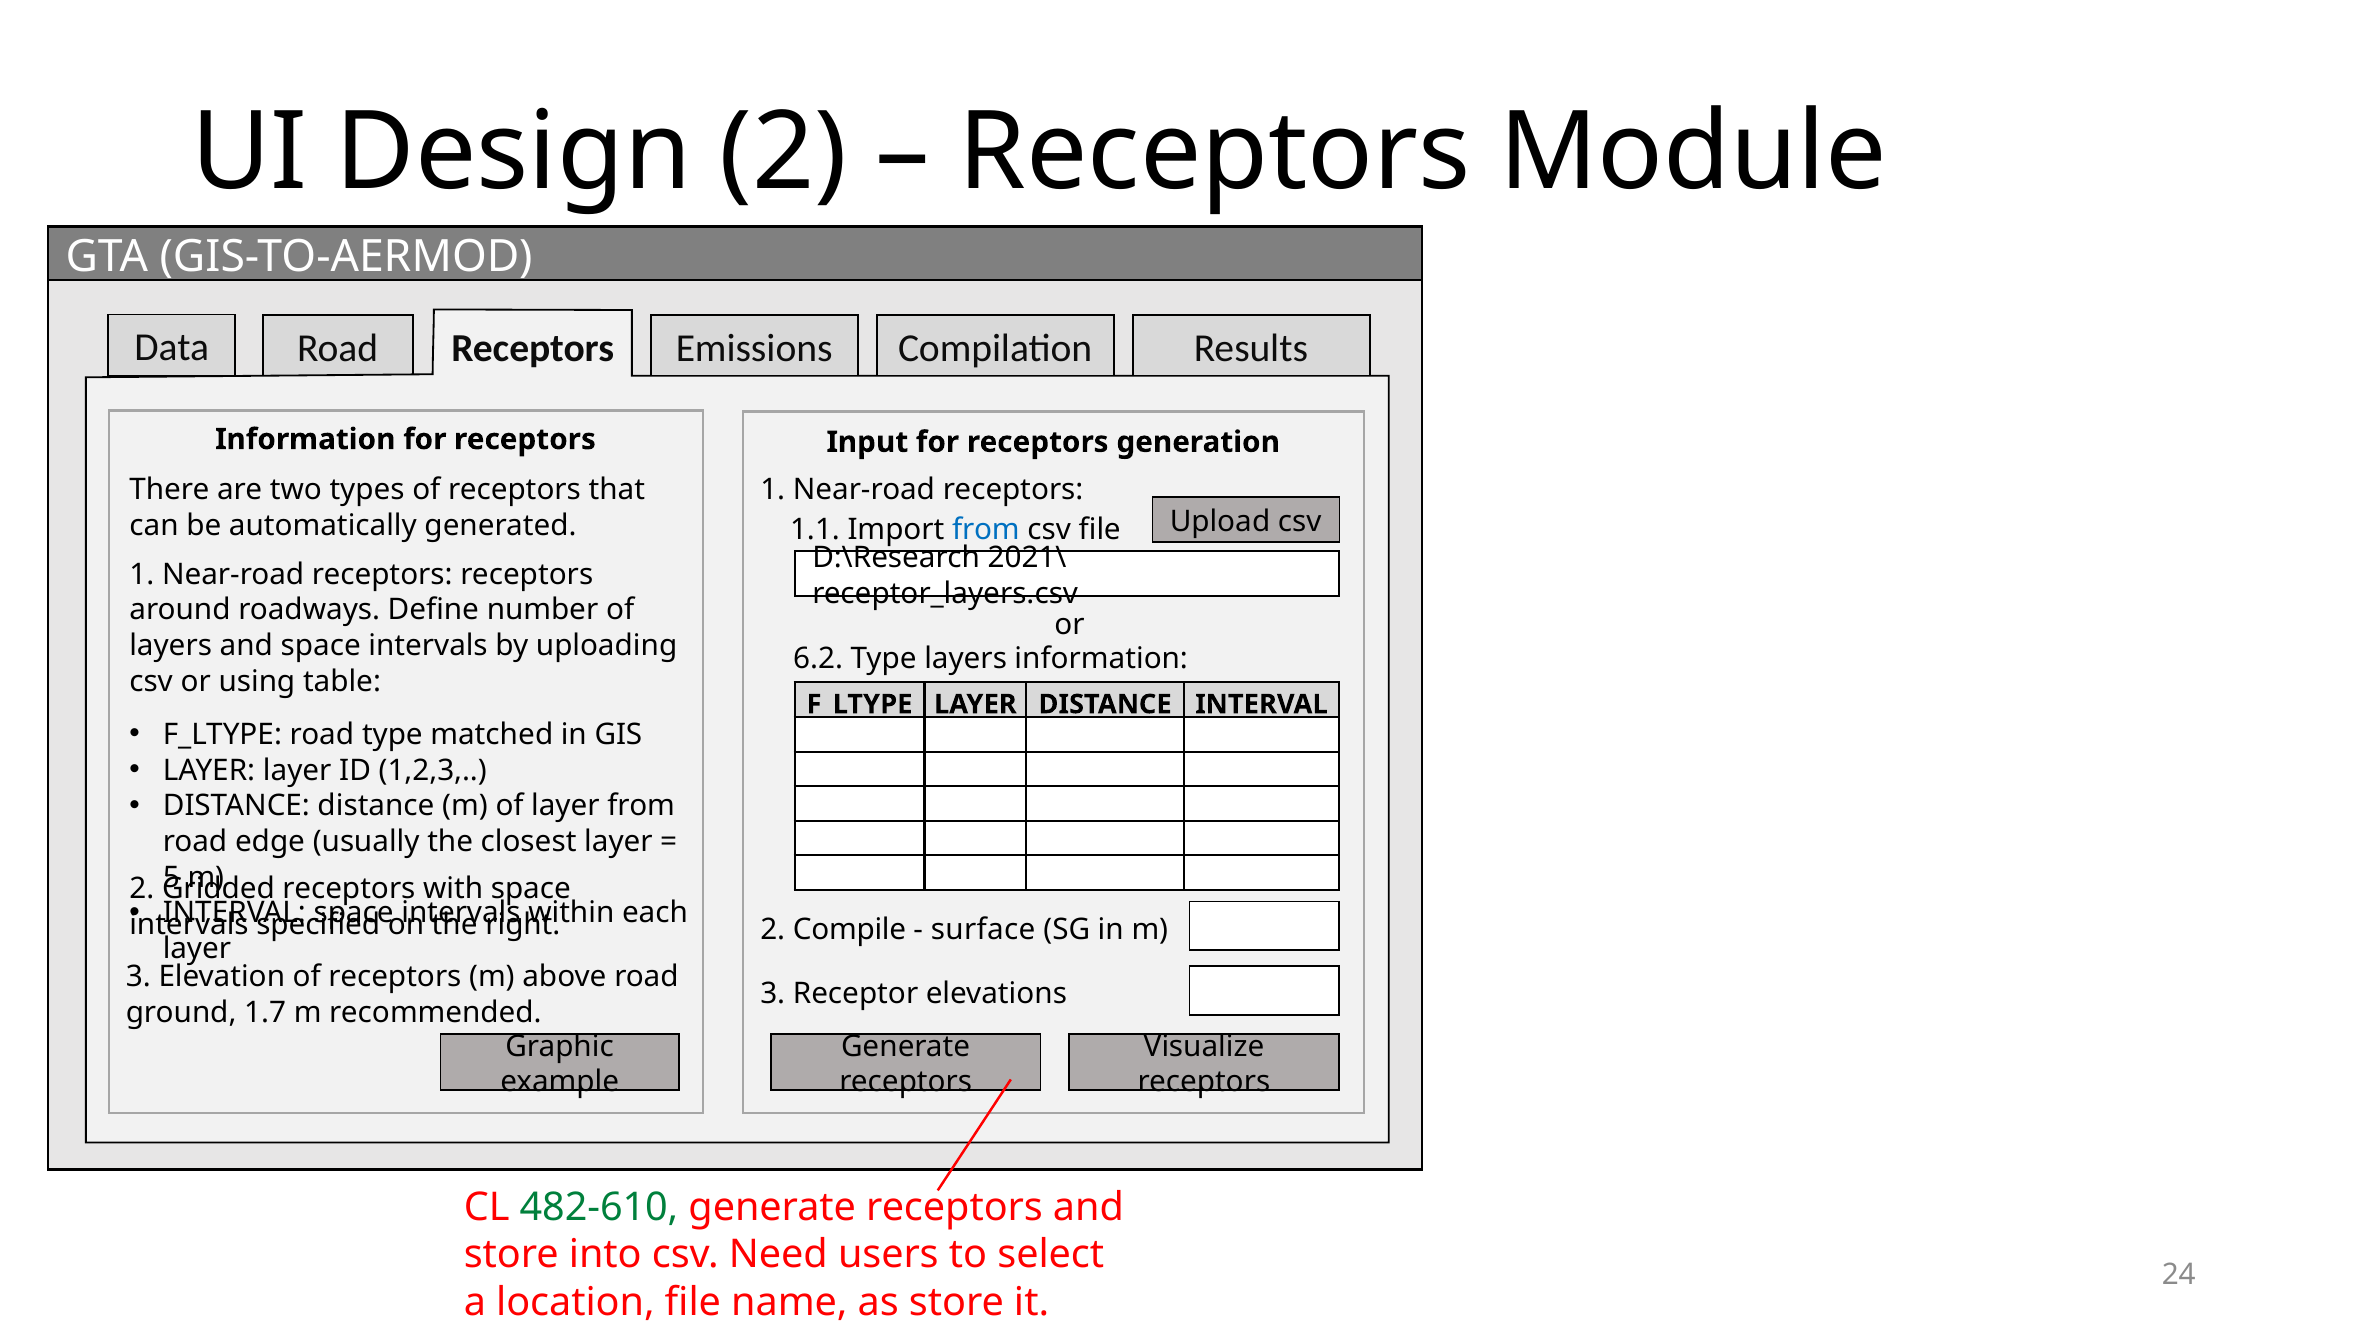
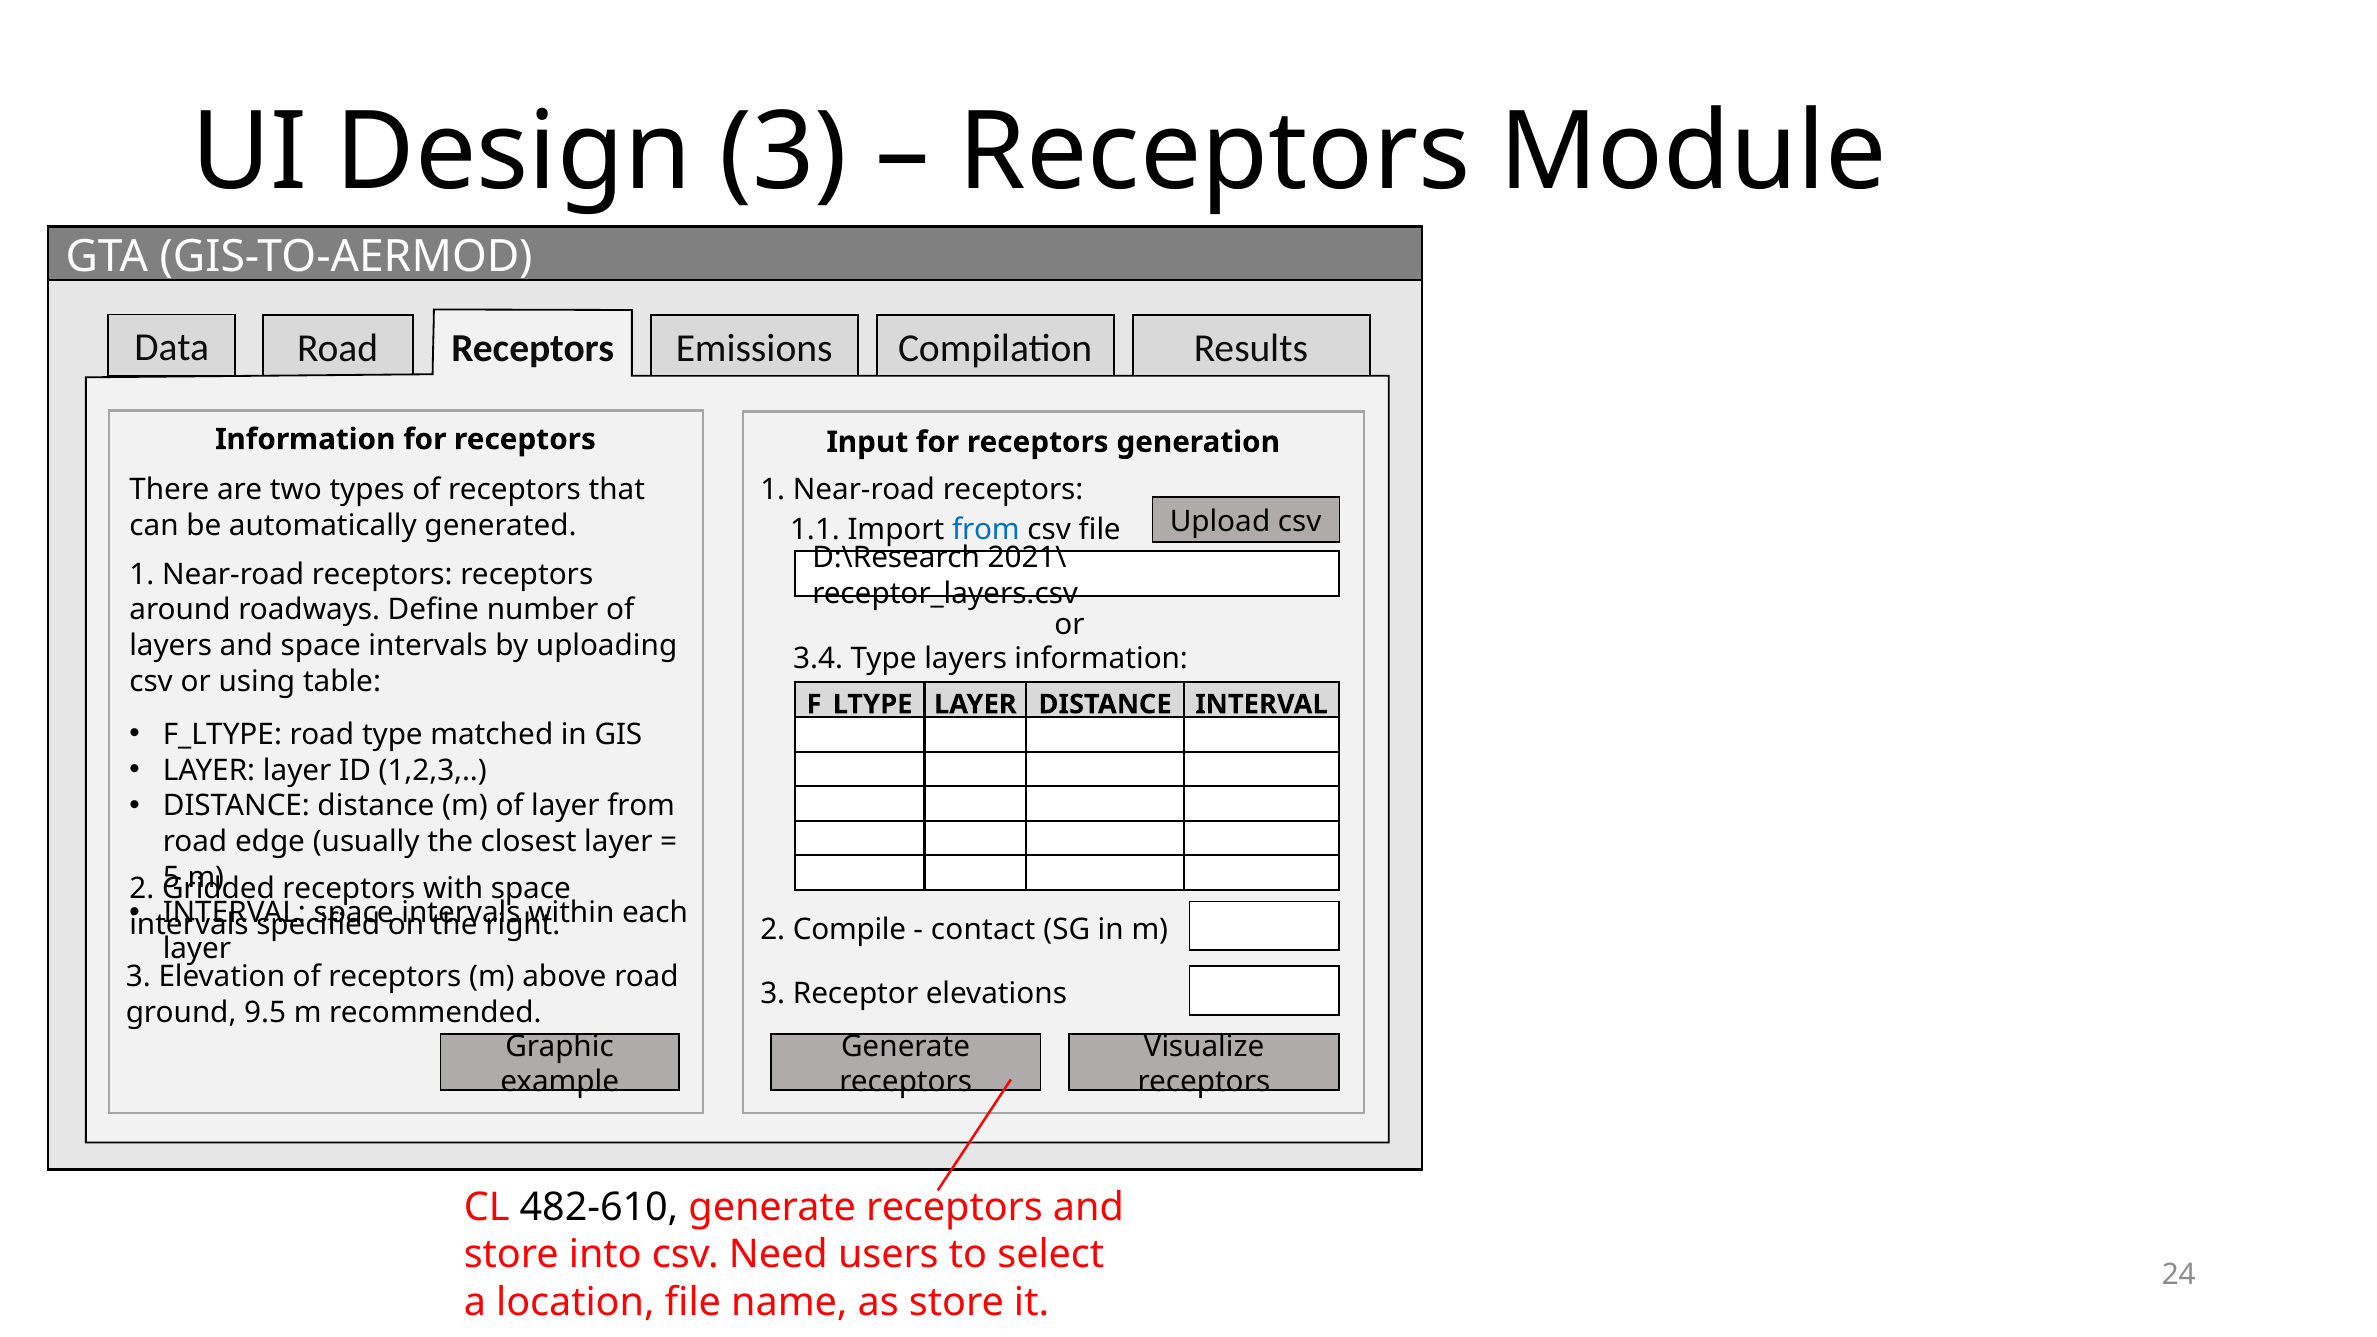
Design 2: 2 -> 3
6.2: 6.2 -> 3.4
surface: surface -> contact
1.7: 1.7 -> 9.5
482-610 colour: green -> black
